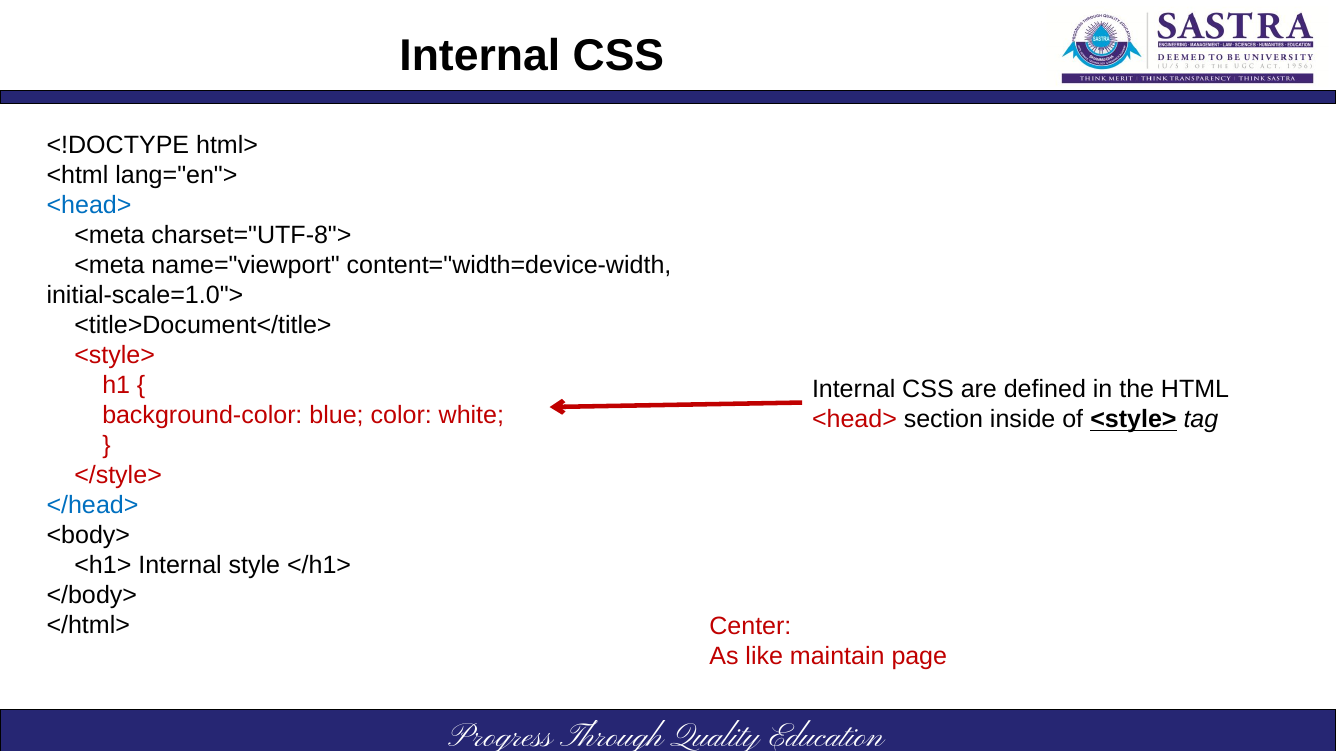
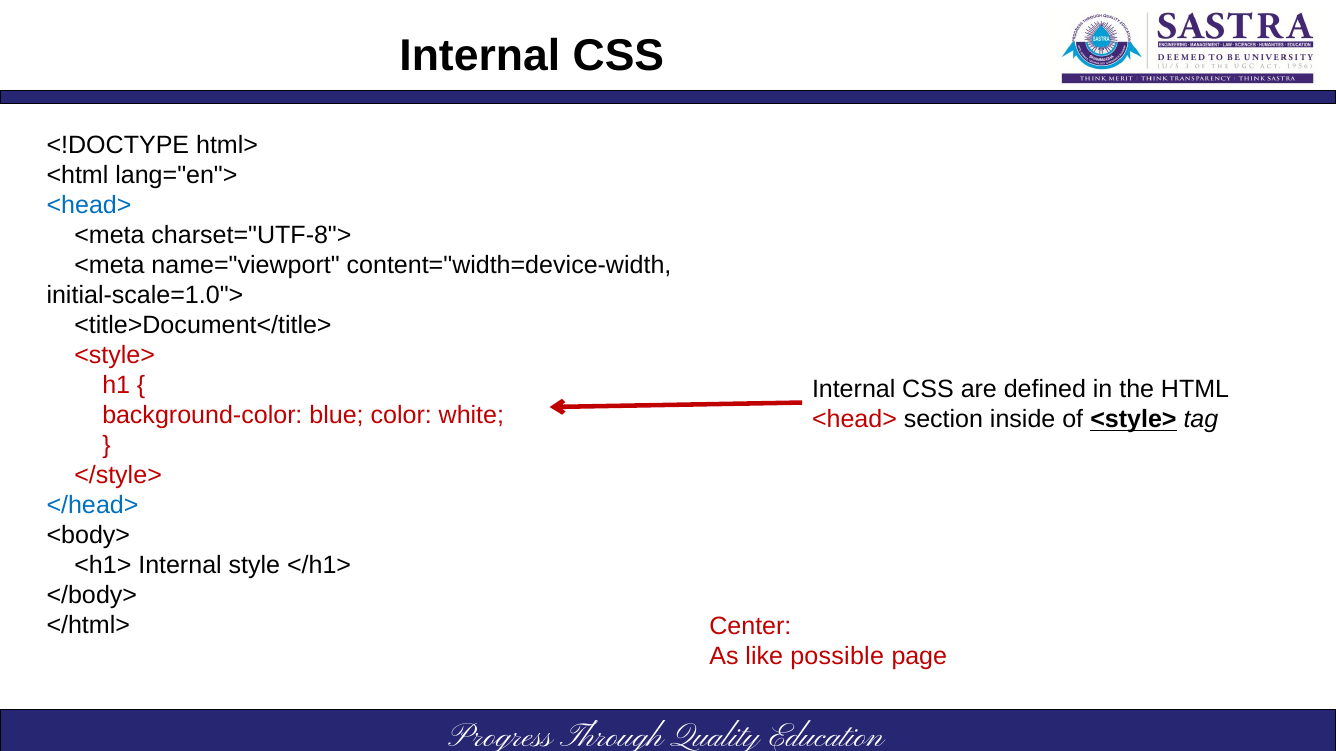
maintain: maintain -> possible
